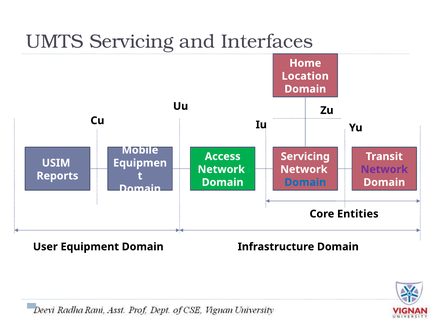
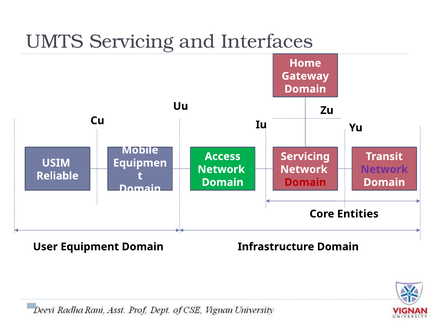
Location: Location -> Gateway
Reports: Reports -> Reliable
Domain at (305, 182) colour: blue -> red
